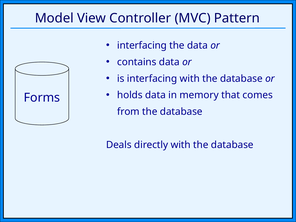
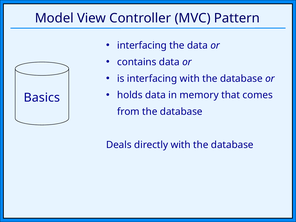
Forms: Forms -> Basics
